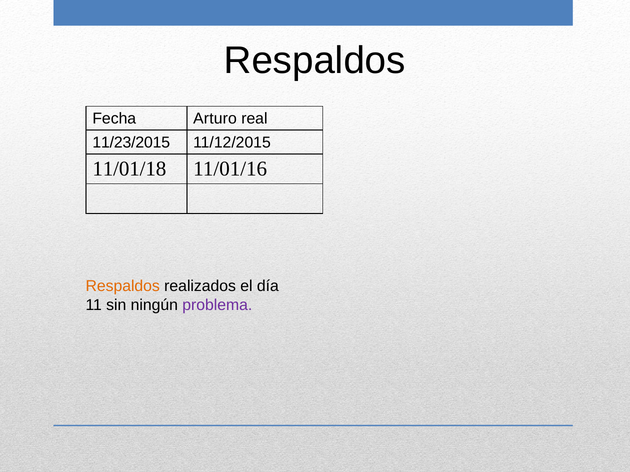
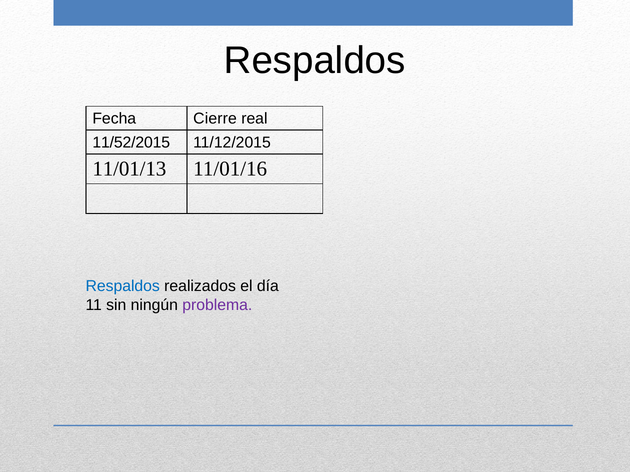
Arturo: Arturo -> Cierre
11/23/2015: 11/23/2015 -> 11/52/2015
11/01/18: 11/01/18 -> 11/01/13
Respaldos at (123, 286) colour: orange -> blue
